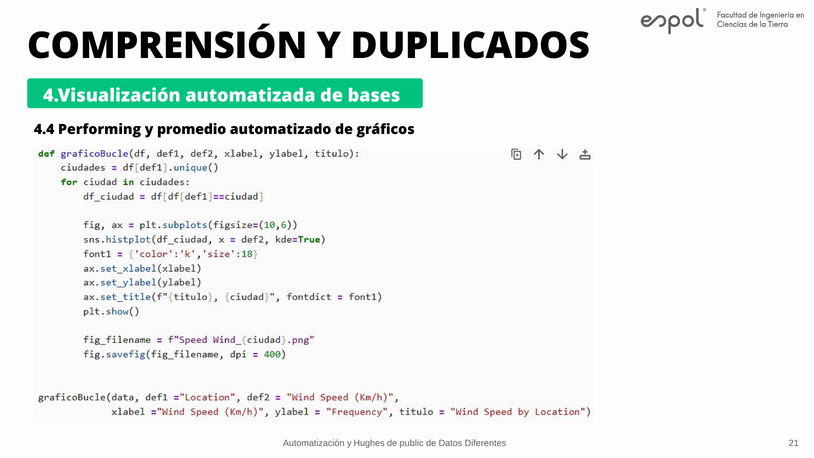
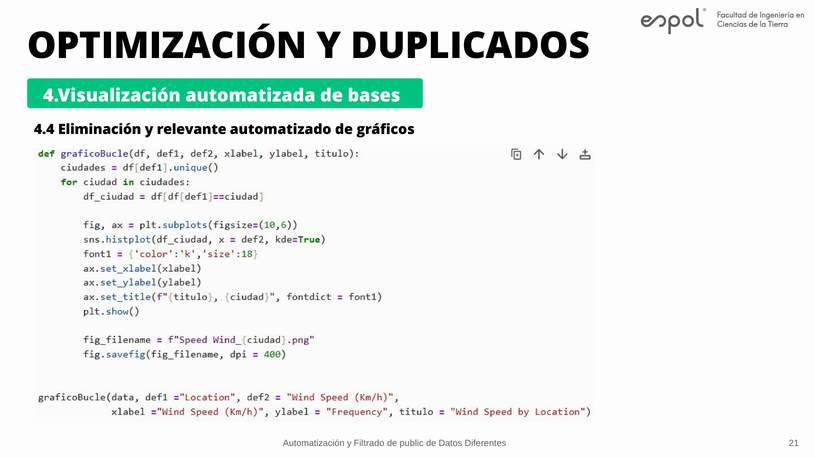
COMPRENSIÓN: COMPRENSIÓN -> OPTIMIZACIÓN
Performing: Performing -> Eliminación
promedio: promedio -> relevante
Hughes: Hughes -> Filtrado
